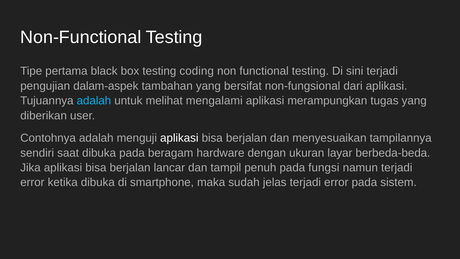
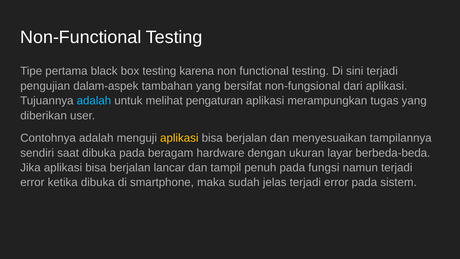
coding: coding -> karena
mengalami: mengalami -> pengaturan
aplikasi at (179, 138) colour: white -> yellow
